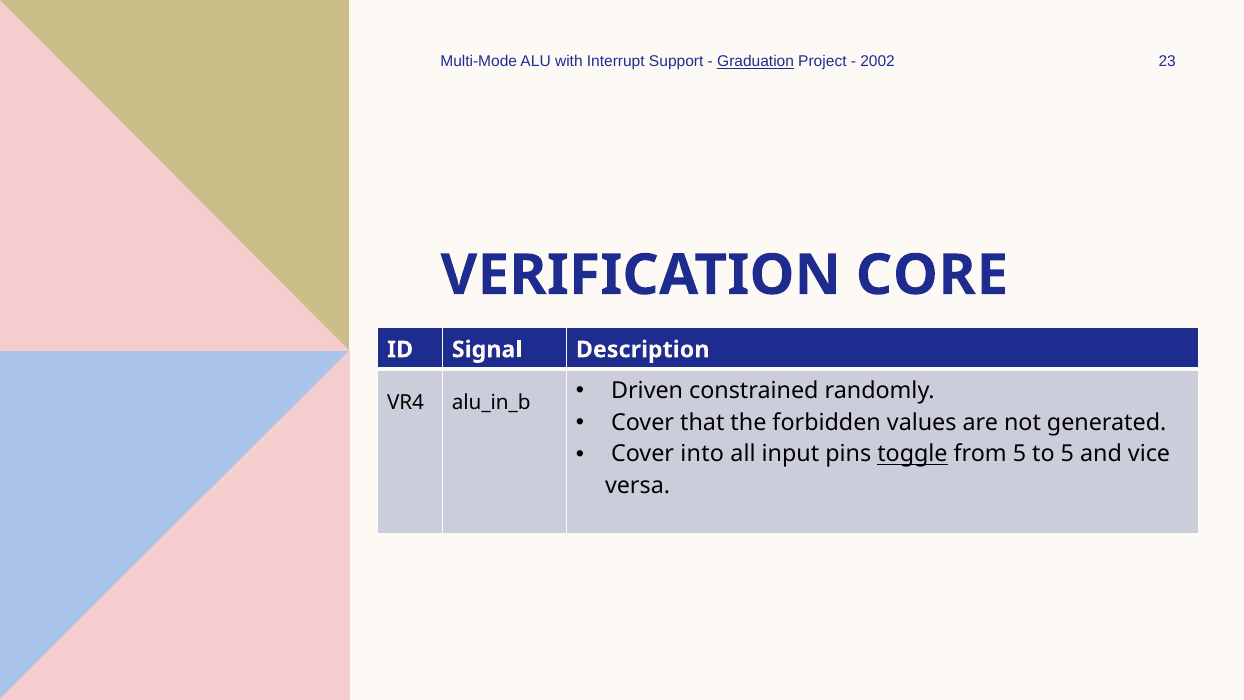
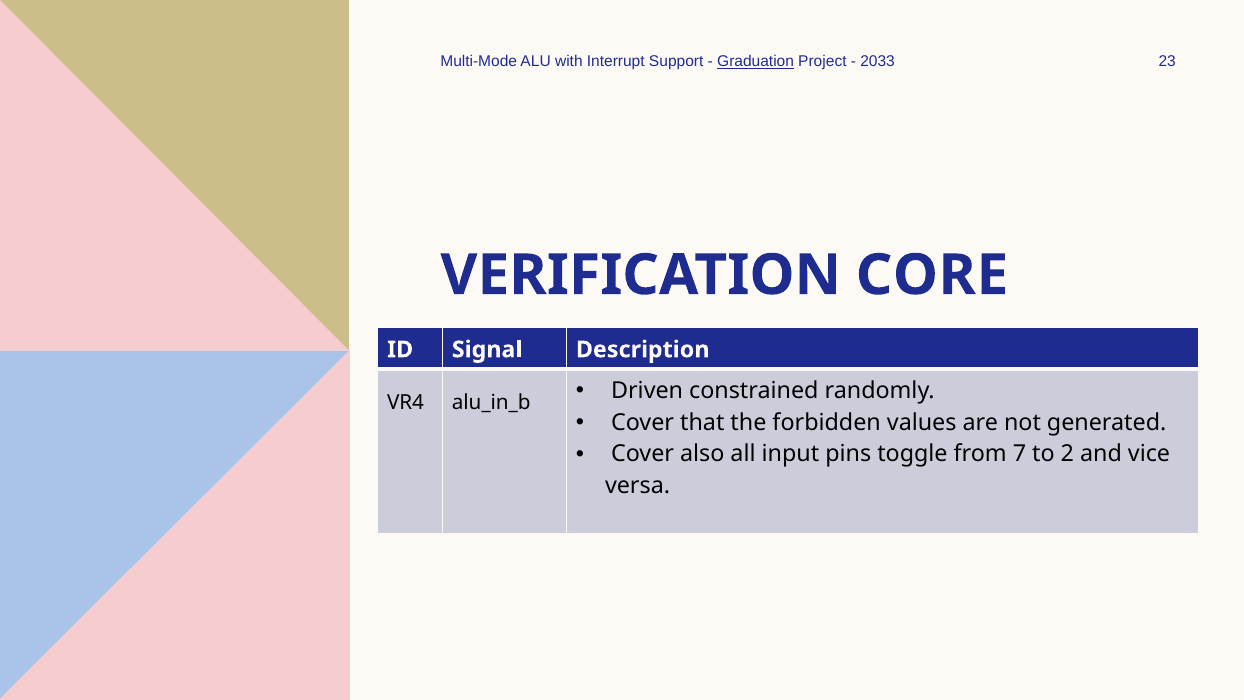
2002: 2002 -> 2033
into: into -> also
toggle underline: present -> none
from 5: 5 -> 7
to 5: 5 -> 2
